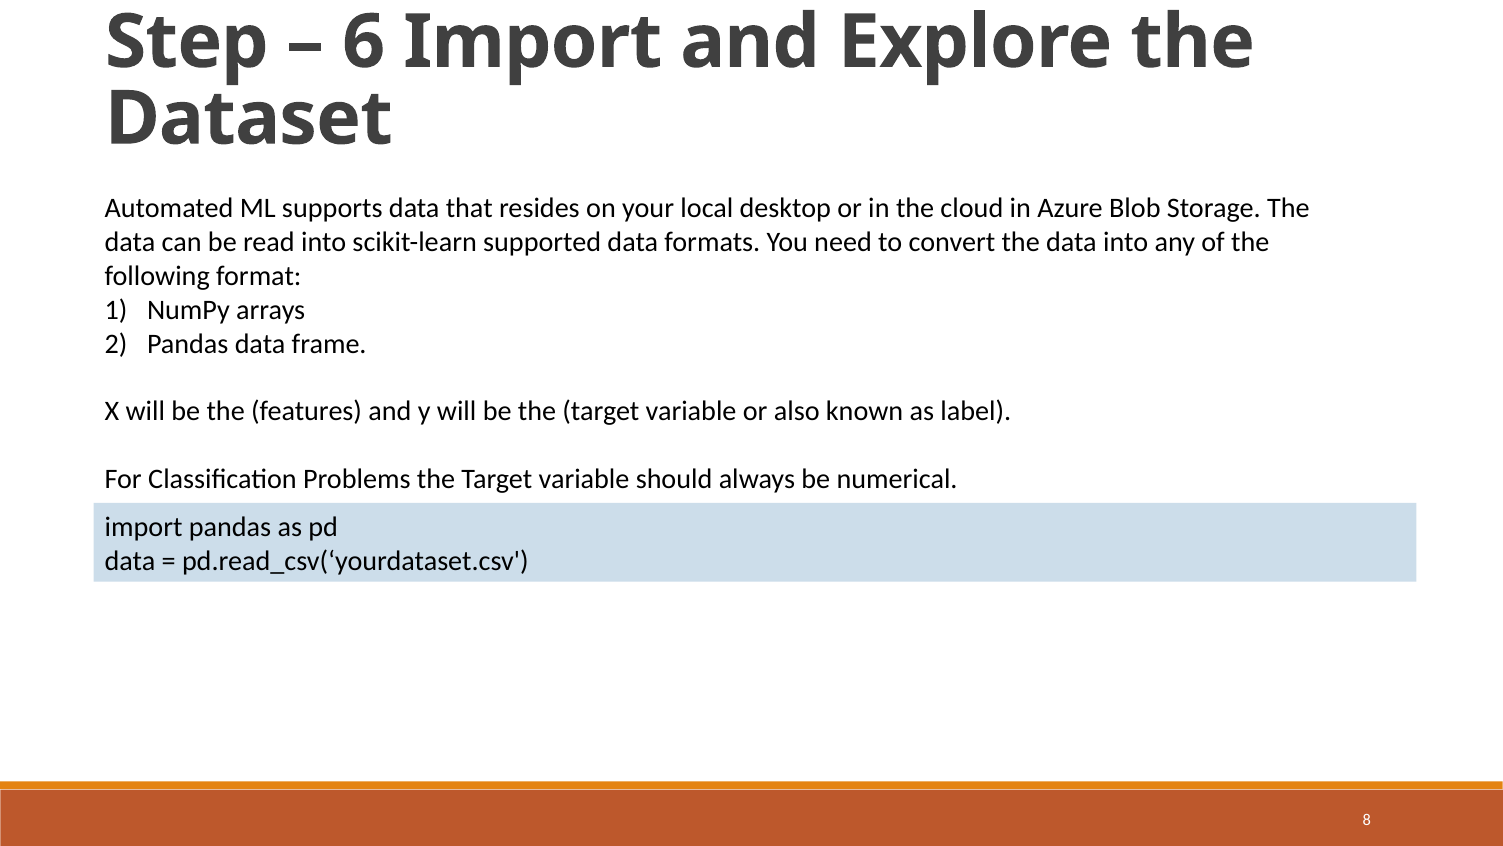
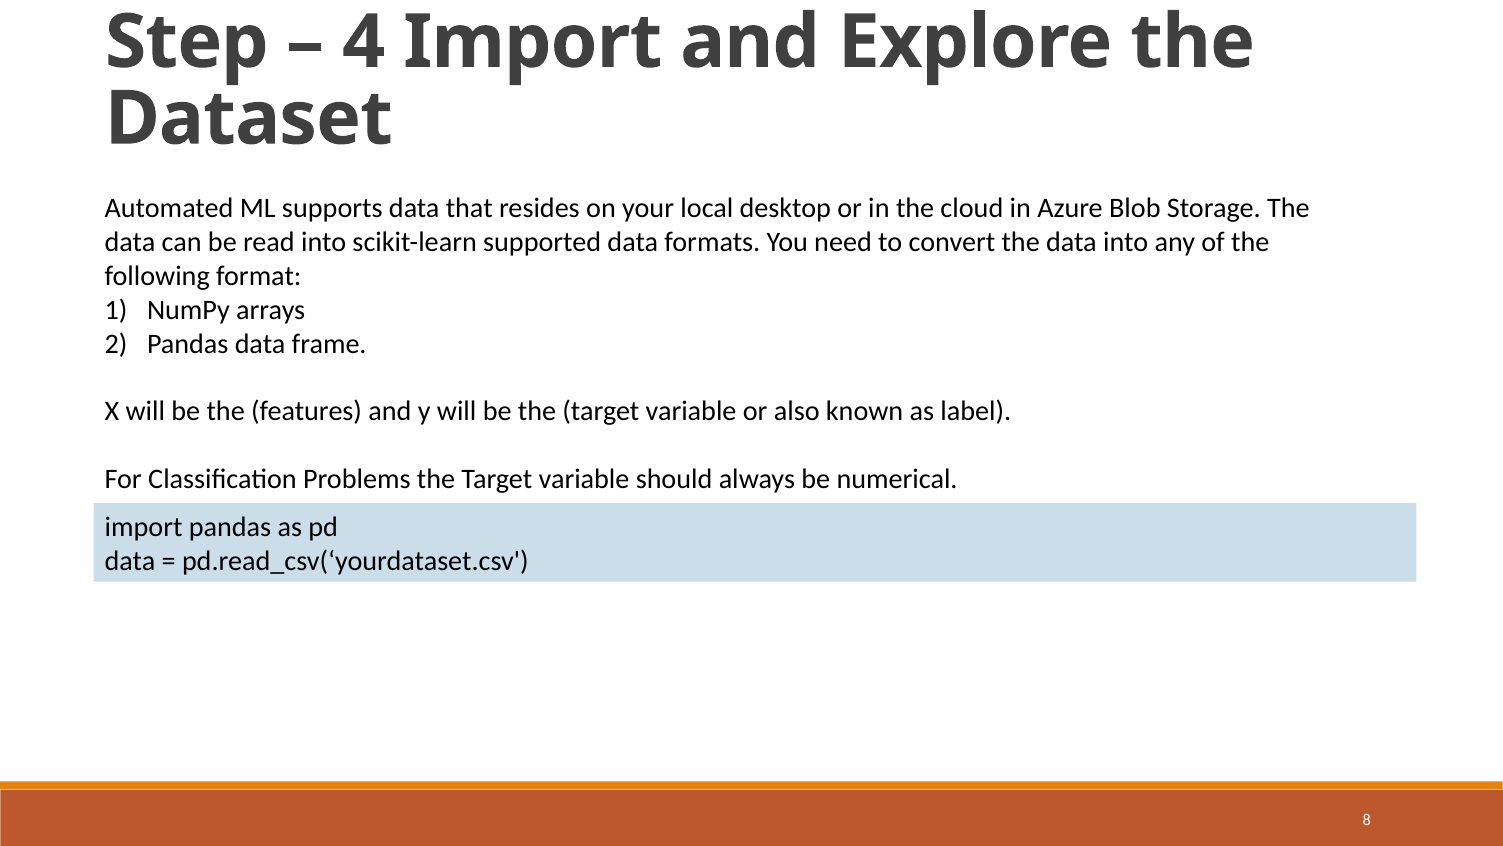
6: 6 -> 4
